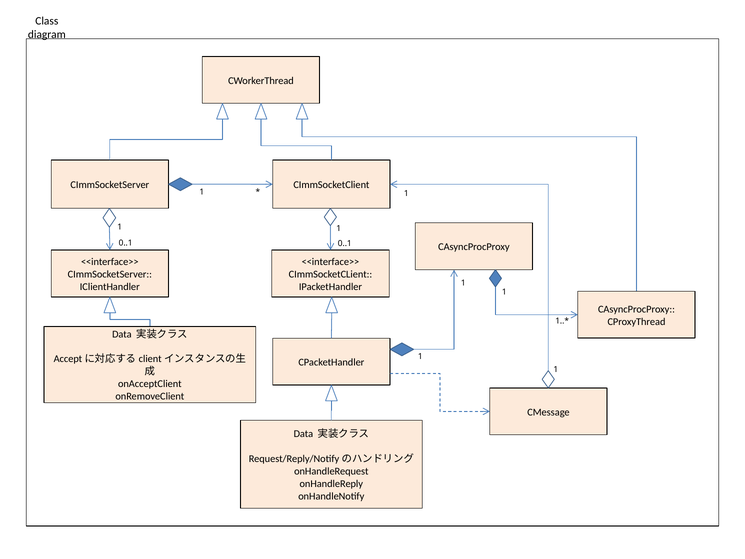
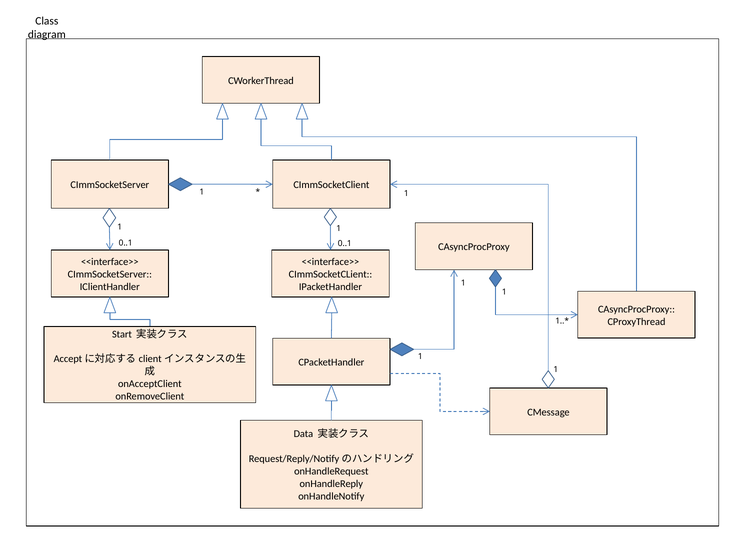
Data at (122, 334): Data -> Start
